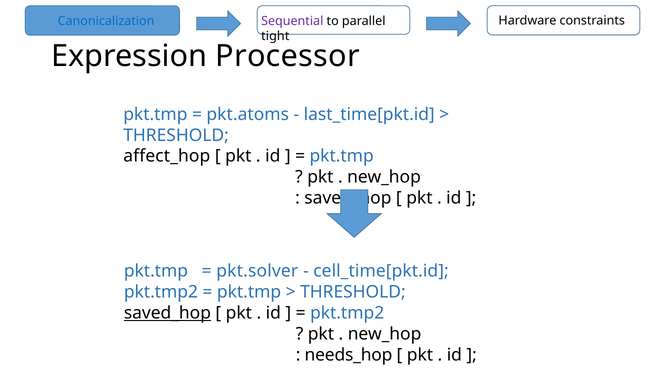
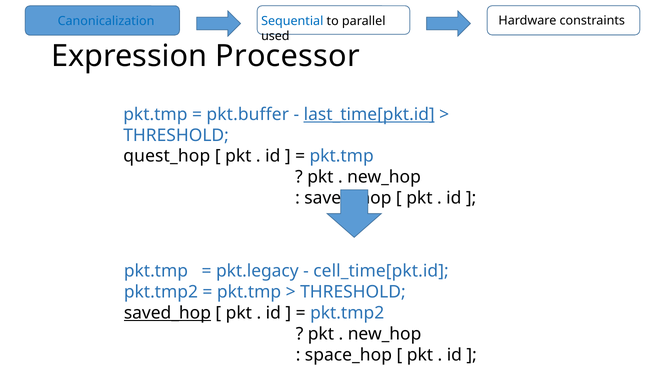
Sequential colour: purple -> blue
tight: tight -> used
pkt.atoms: pkt.atoms -> pkt.buffer
last_time[pkt.id underline: none -> present
affect_hop: affect_hop -> quest_hop
pkt.solver: pkt.solver -> pkt.legacy
needs_hop: needs_hop -> space_hop
